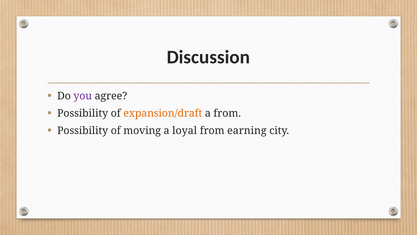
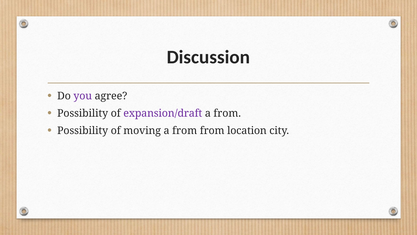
expansion/draft colour: orange -> purple
moving a loyal: loyal -> from
earning: earning -> location
